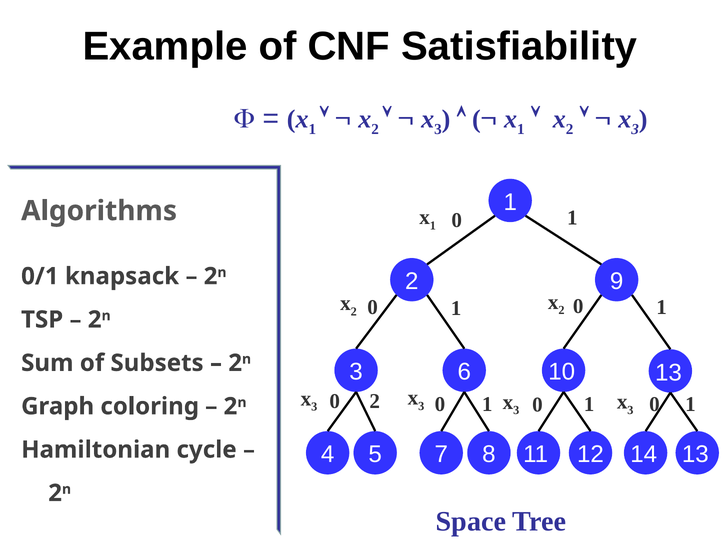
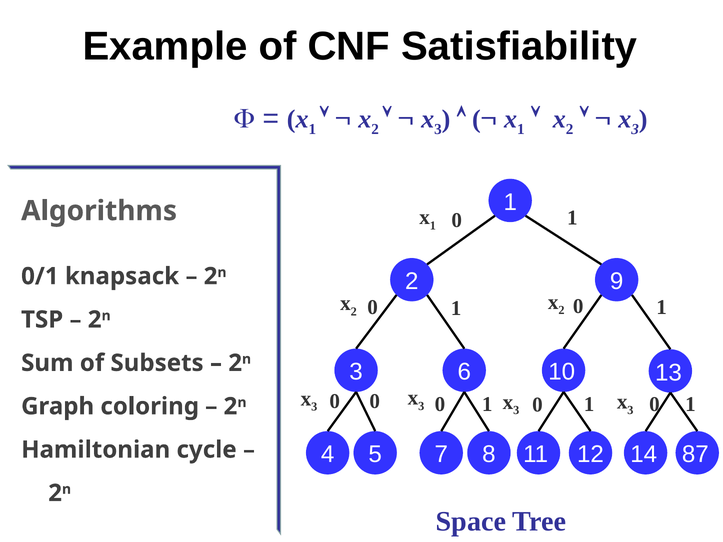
3 2: 2 -> 0
14 13: 13 -> 87
